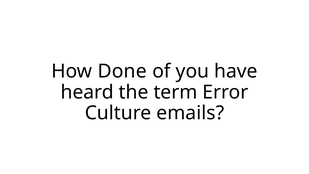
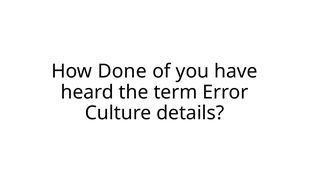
emails: emails -> details
